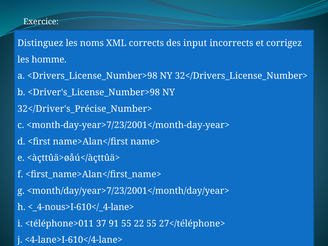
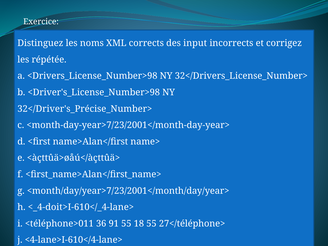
homme: homme -> répétée
<_4-nous>I-610</_4-lane>: <_4-nous>I-610</_4-lane> -> <_4-doit>I-610</_4-lane>
37: 37 -> 36
22: 22 -> 18
